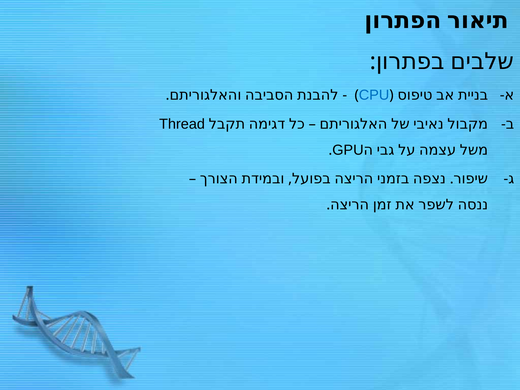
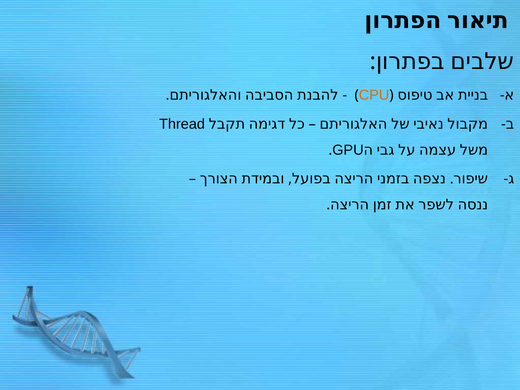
CPU colour: blue -> orange
